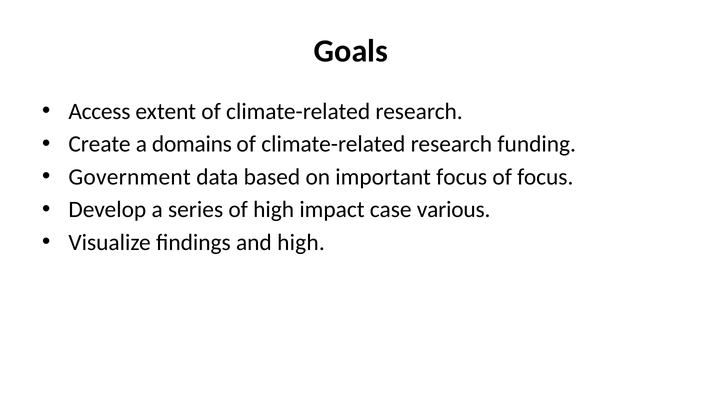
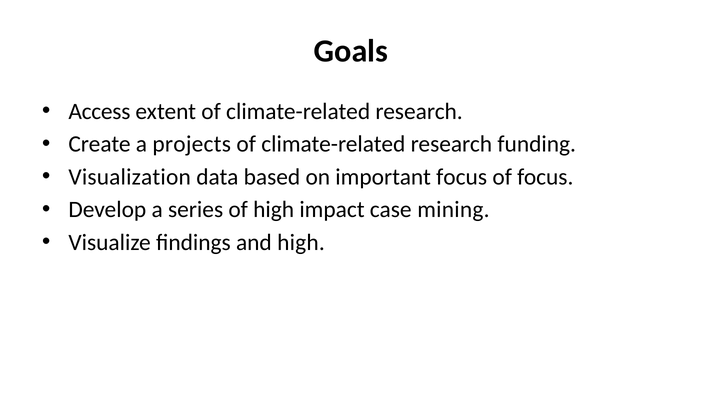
domains: domains -> projects
Government: Government -> Visualization
various: various -> mining
